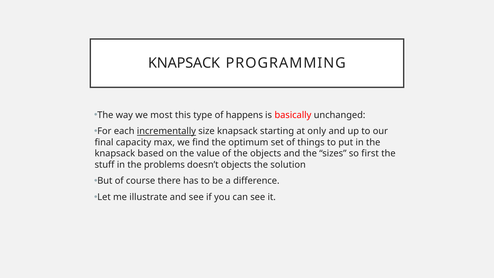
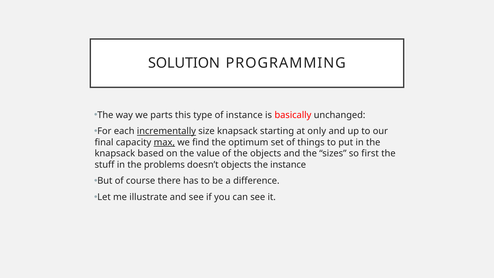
KNAPSACK at (184, 63): KNAPSACK -> SOLUTION
most: most -> parts
of happens: happens -> instance
max underline: none -> present
the solution: solution -> instance
